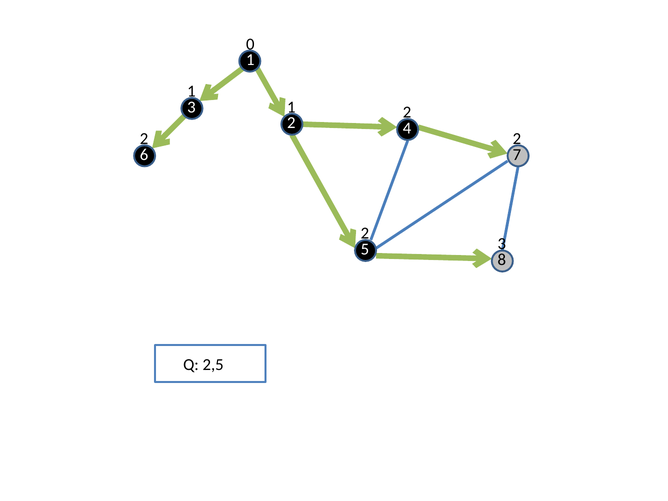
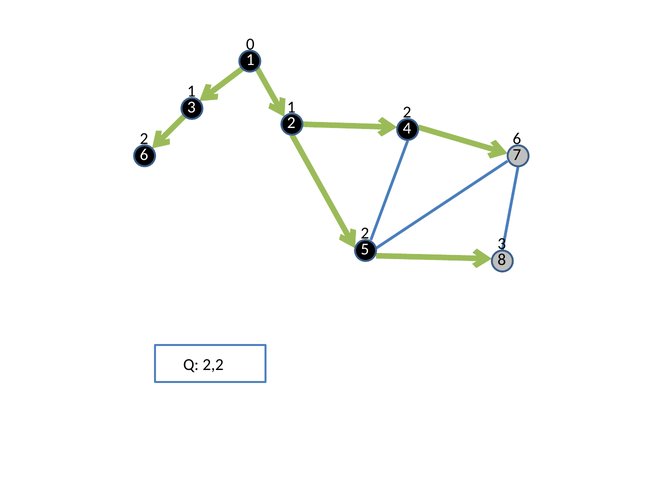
2 at (517, 139): 2 -> 6
2,5: 2,5 -> 2,2
